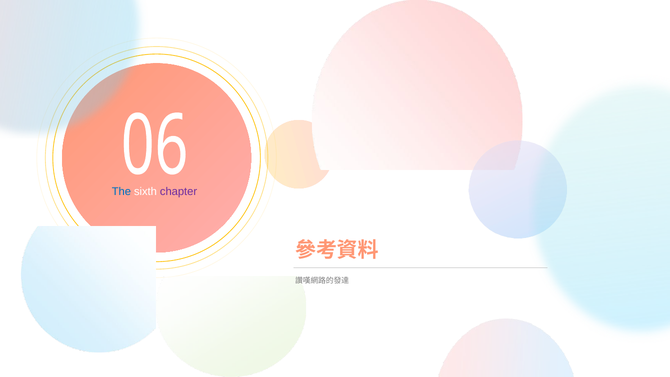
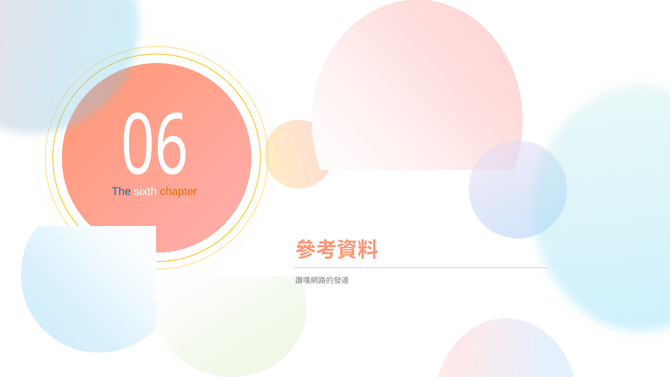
chapter colour: purple -> orange
